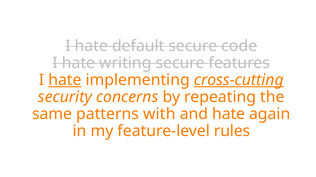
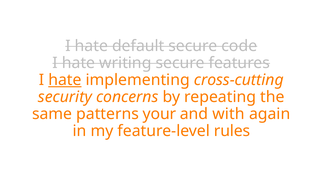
cross-cutting underline: present -> none
with: with -> your
and hate: hate -> with
